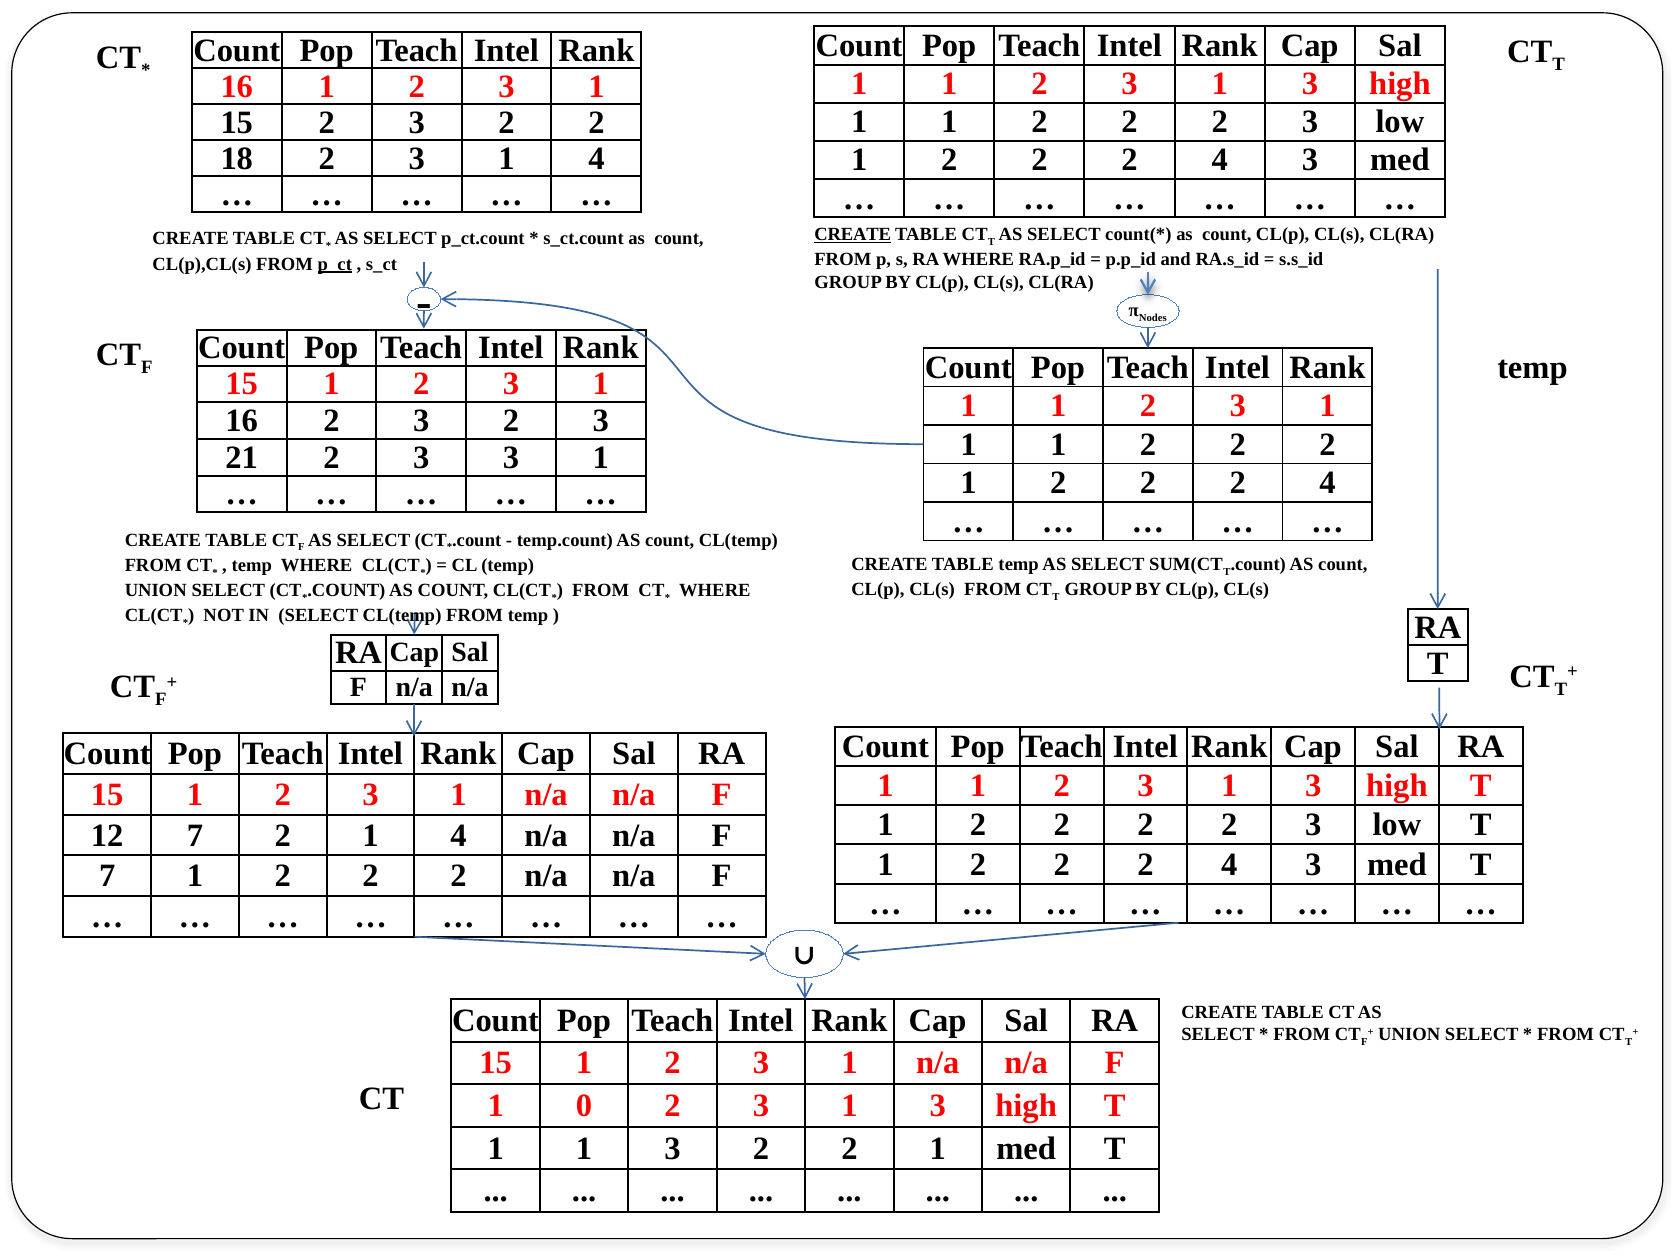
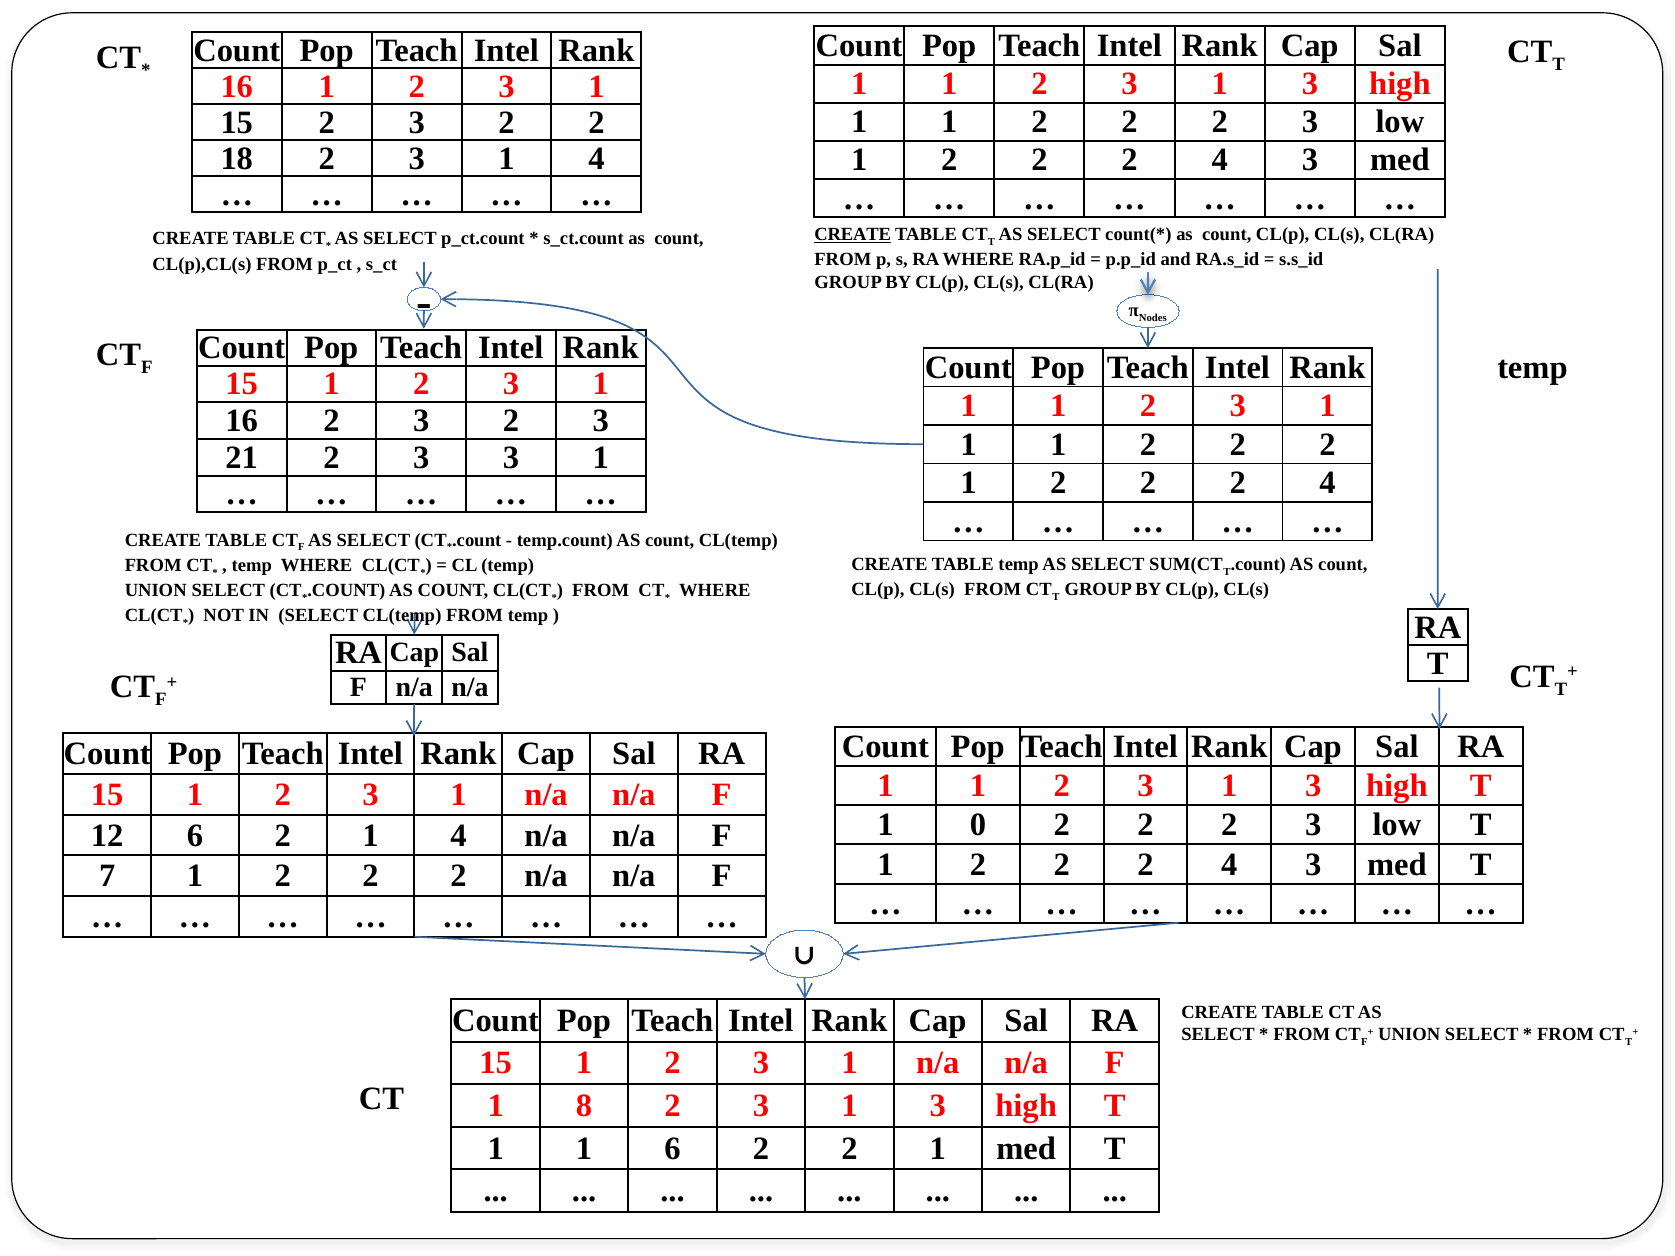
p_ct underline: present -> none
2 at (978, 825): 2 -> 0
12 7: 7 -> 6
0: 0 -> 8
1 1 3: 3 -> 6
